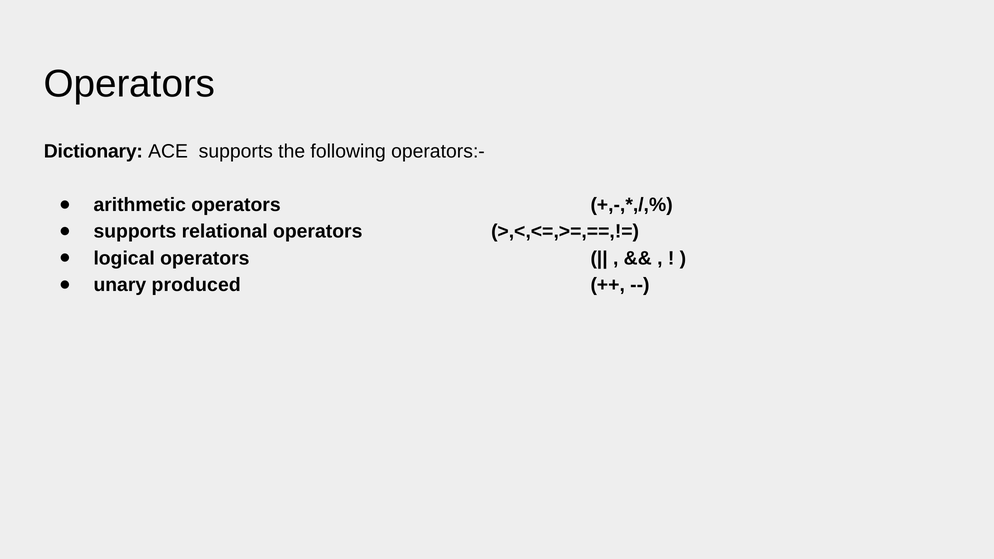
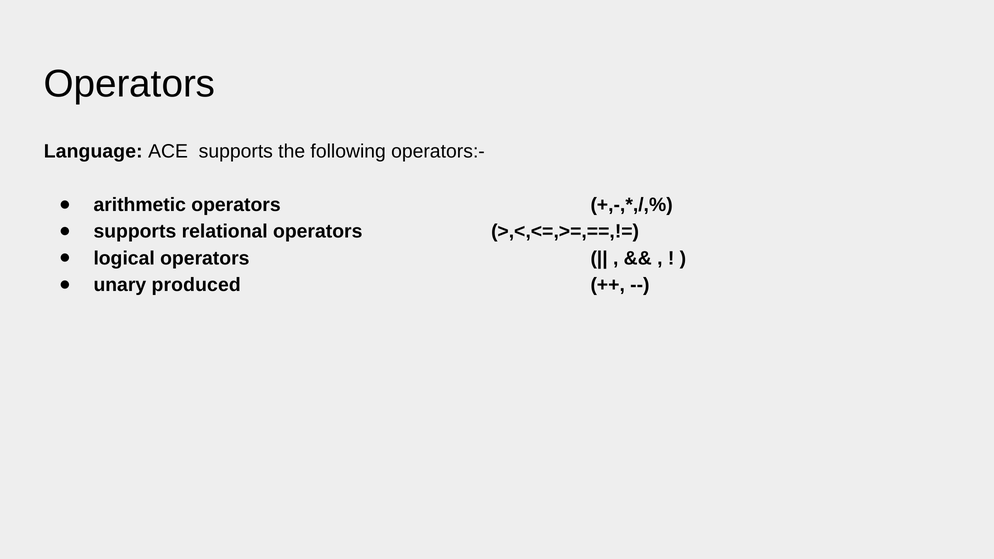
Dictionary: Dictionary -> Language
